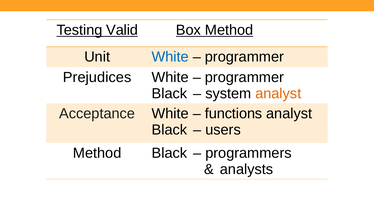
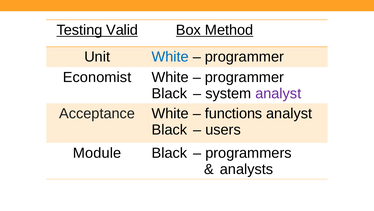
Prejudices: Prejudices -> Economist
analyst at (278, 93) colour: orange -> purple
Method at (97, 153): Method -> Module
